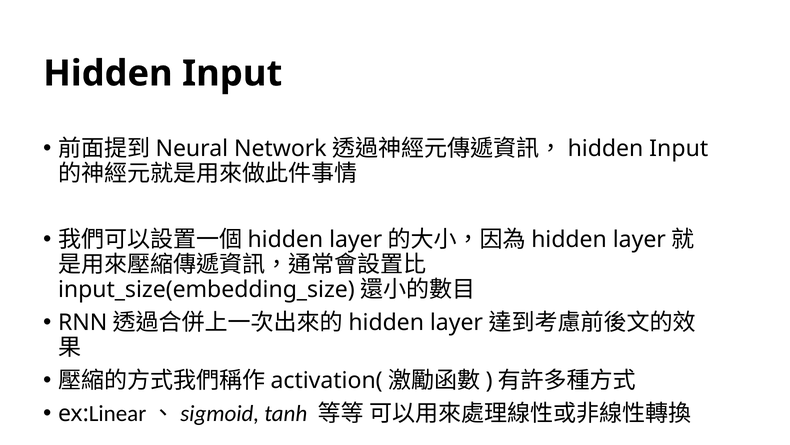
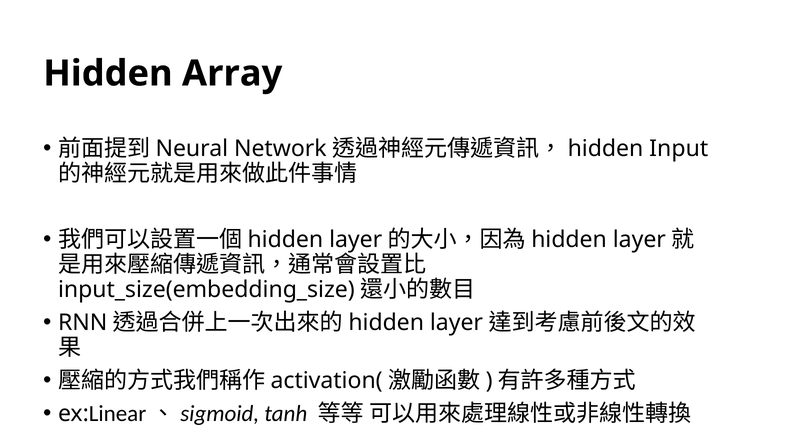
Input at (232, 73): Input -> Array
